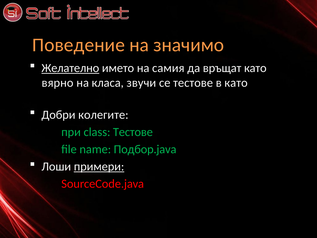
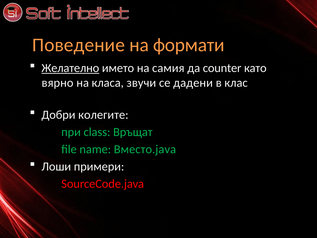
значимо: значимо -> формати
връщат: връщат -> counter
се тестове: тестове -> дадени
в като: като -> клас
class Тестове: Тестове -> Връщат
Подбор.java: Подбор.java -> Вместо.java
примери underline: present -> none
